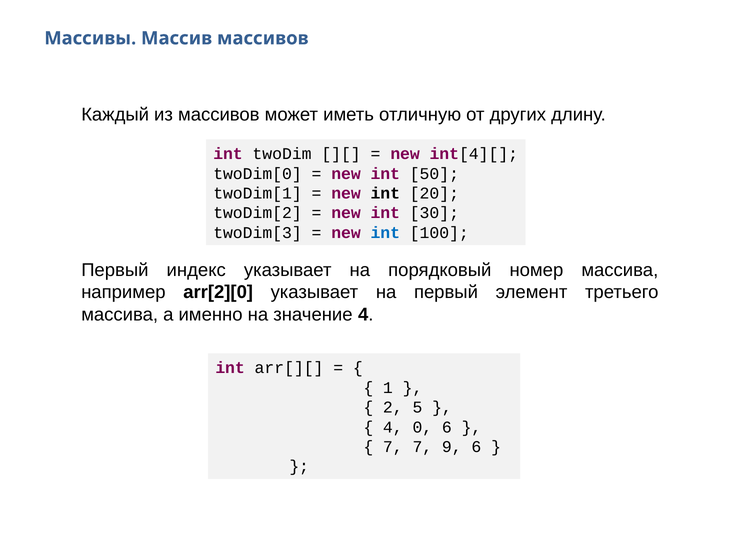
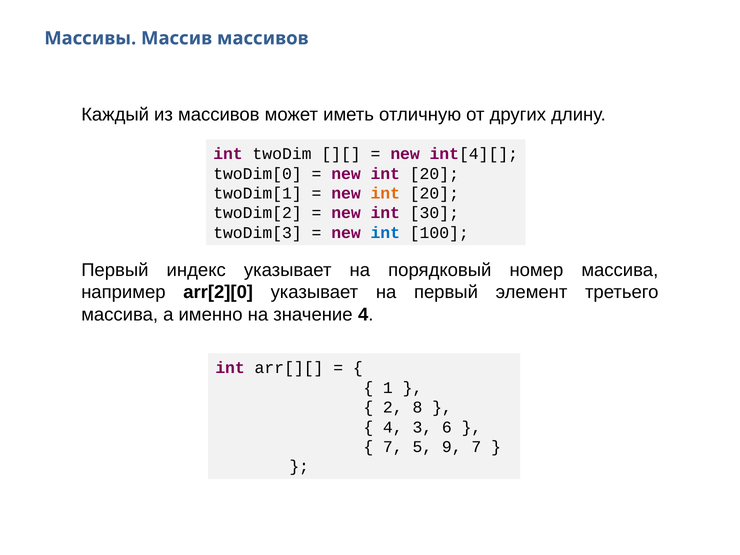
50 at (434, 174): 50 -> 20
int at (385, 193) colour: black -> orange
5: 5 -> 8
0: 0 -> 3
7 7: 7 -> 5
9 6: 6 -> 7
